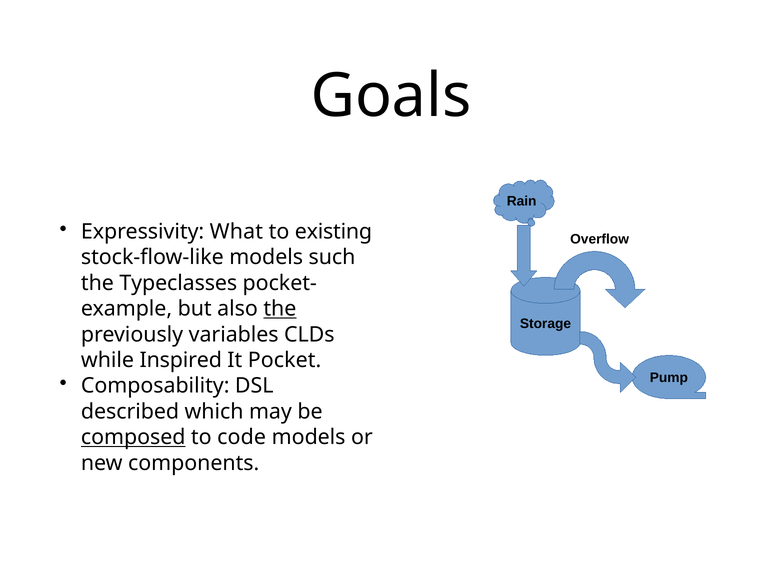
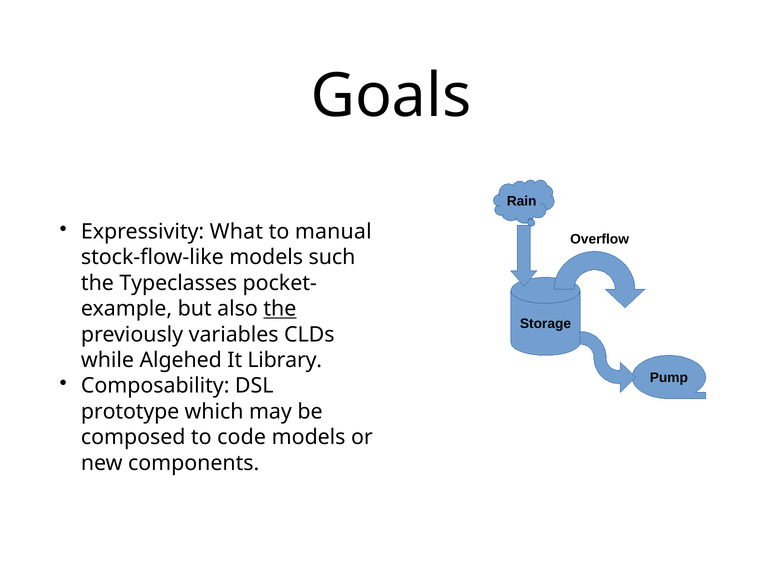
existing: existing -> manual
Inspired: Inspired -> Algehed
Pocket: Pocket -> Library
described: described -> prototype
composed underline: present -> none
